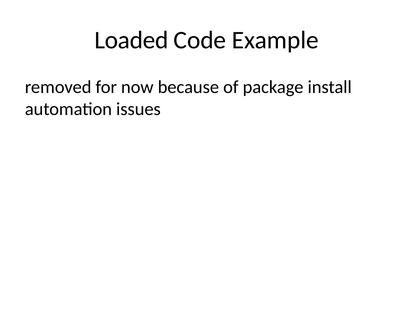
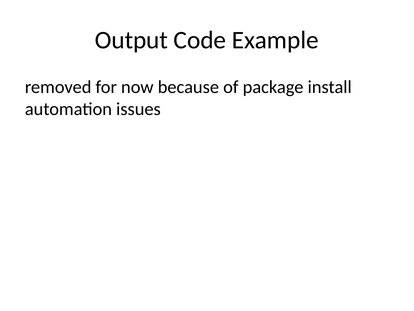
Loaded: Loaded -> Output
